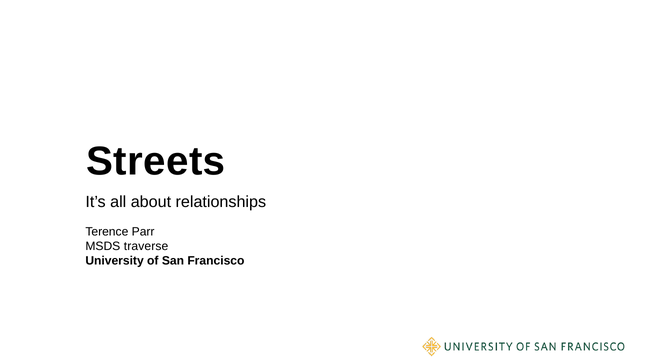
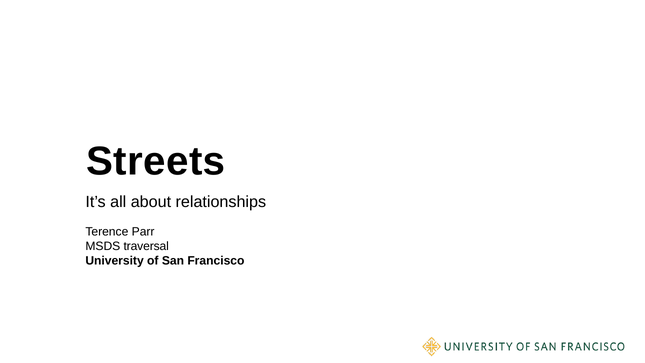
traverse: traverse -> traversal
